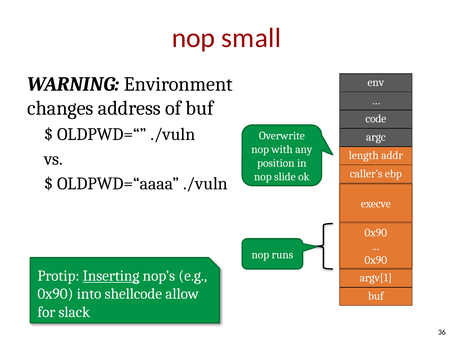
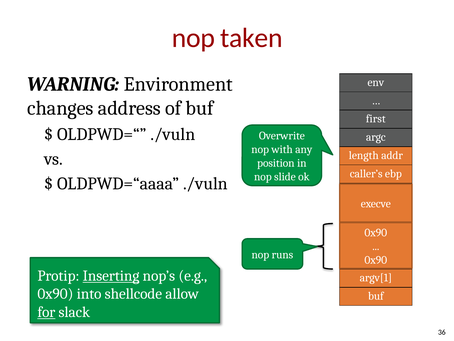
small: small -> taken
code: code -> first
for underline: none -> present
